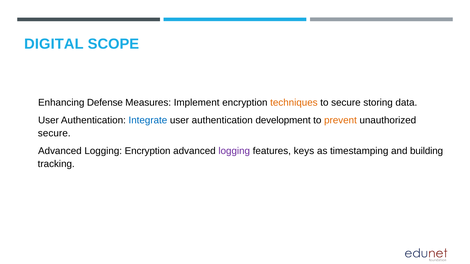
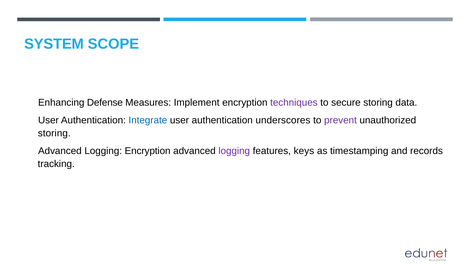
DIGITAL: DIGITAL -> SYSTEM
techniques colour: orange -> purple
development: development -> underscores
prevent colour: orange -> purple
secure at (54, 133): secure -> storing
building: building -> records
